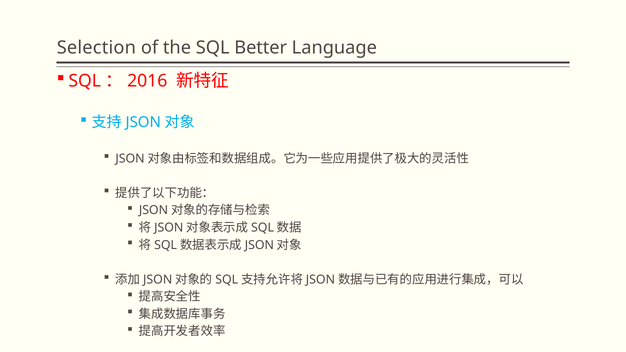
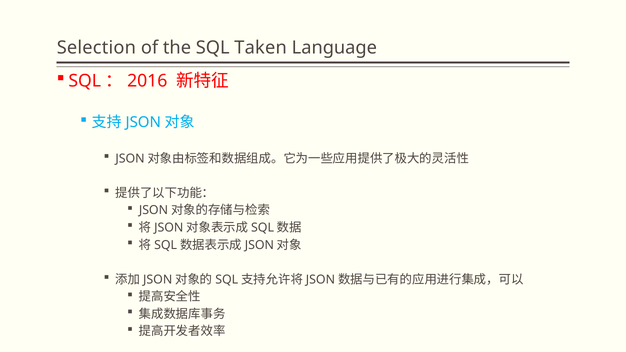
Better: Better -> Taken
